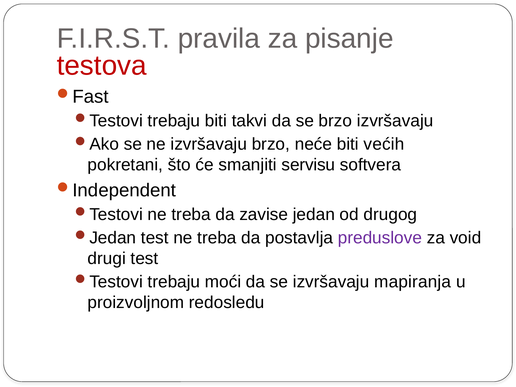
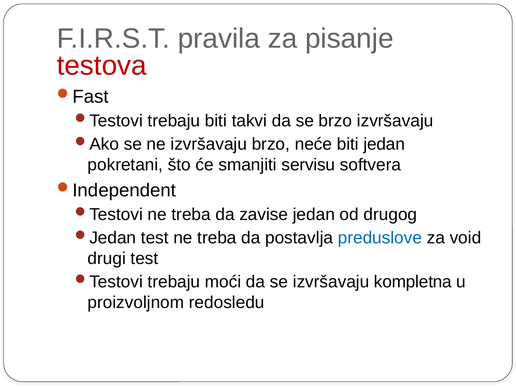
biti većih: većih -> jedan
preduslove colour: purple -> blue
mapiranja: mapiranja -> kompletna
